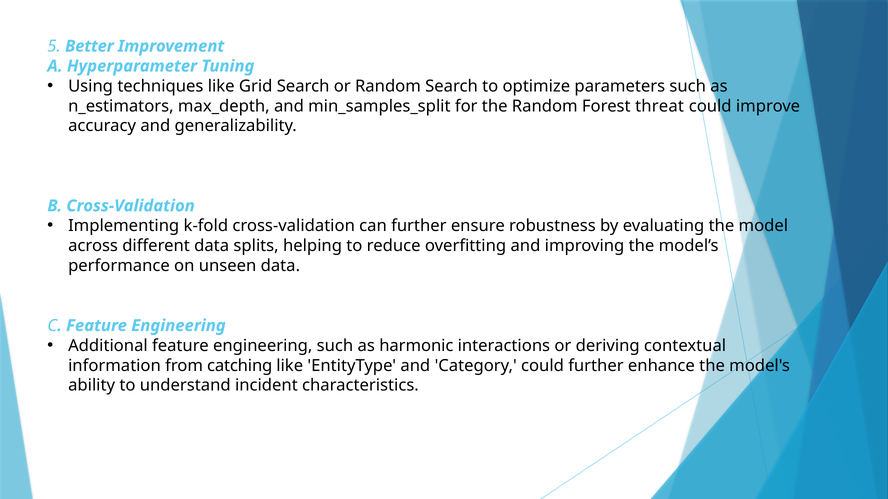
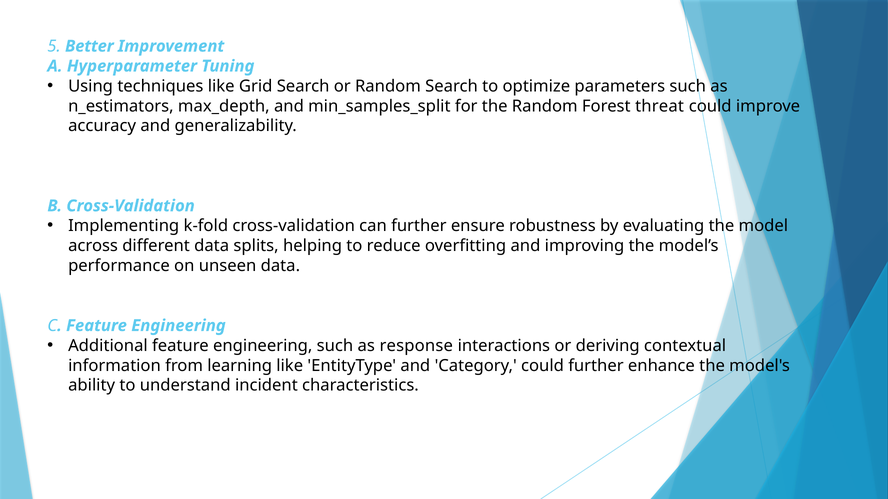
harmonic: harmonic -> response
catching: catching -> learning
